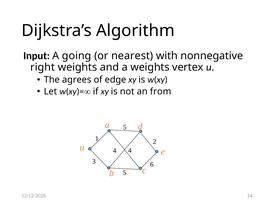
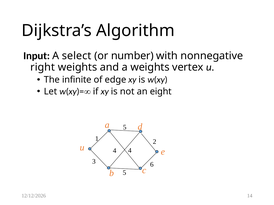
going: going -> select
nearest: nearest -> number
agrees: agrees -> infinite
from: from -> eight
